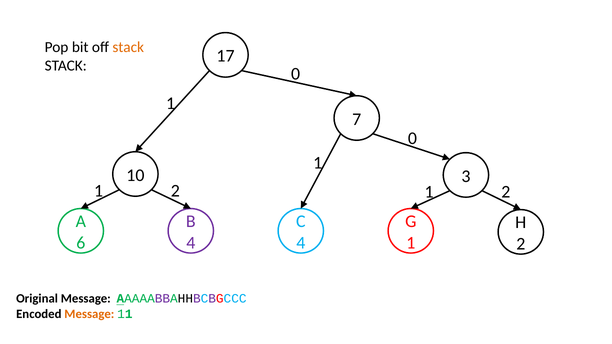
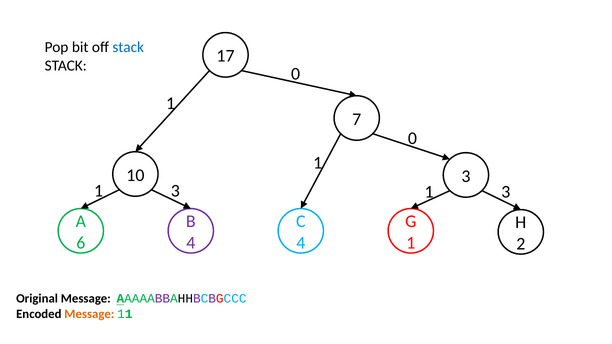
stack at (128, 47) colour: orange -> blue
2 at (175, 191): 2 -> 3
2 at (506, 192): 2 -> 3
